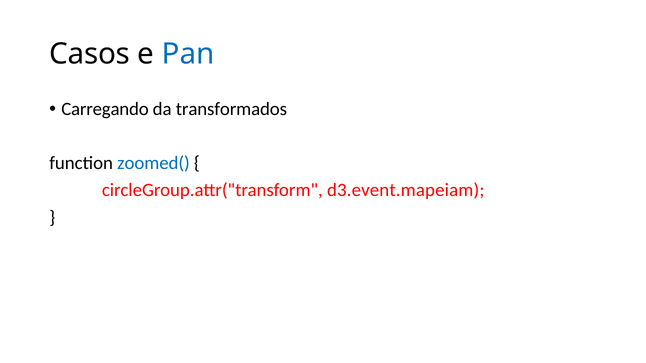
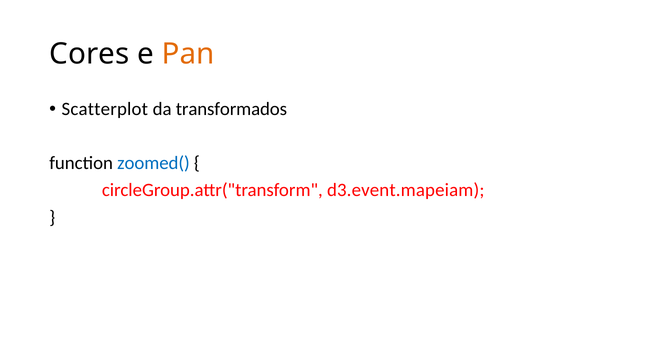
Casos: Casos -> Cores
Pan colour: blue -> orange
Carregando: Carregando -> Scatterplot
